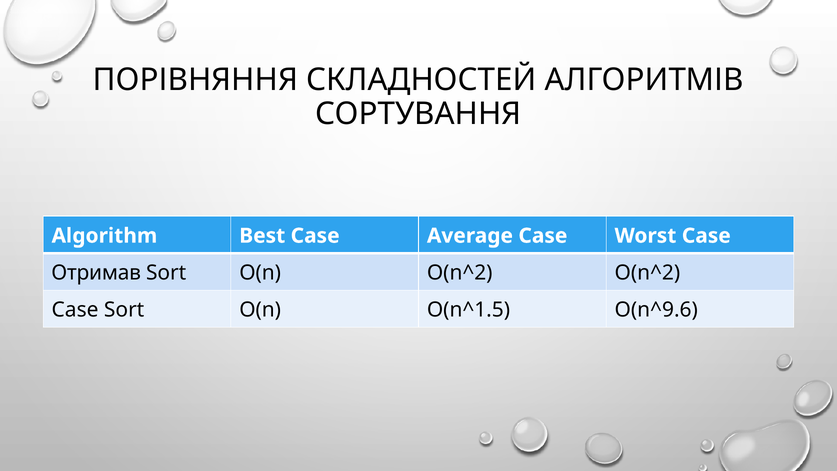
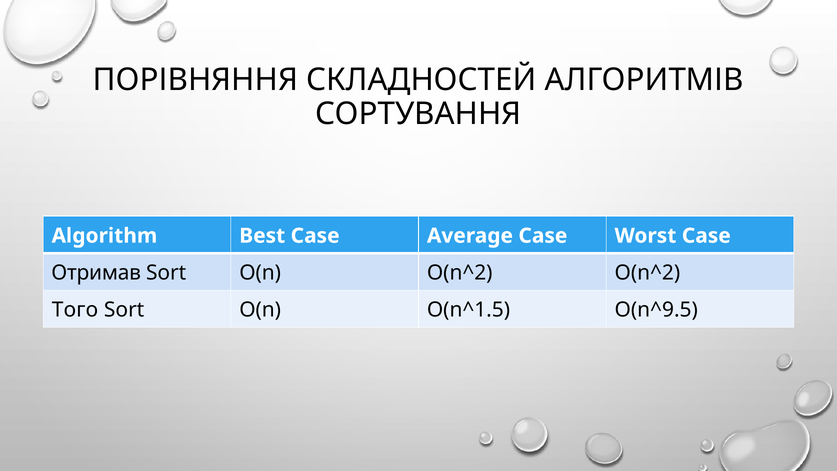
Case at (75, 310): Case -> Того
O(n^9.6: O(n^9.6 -> O(n^9.5
